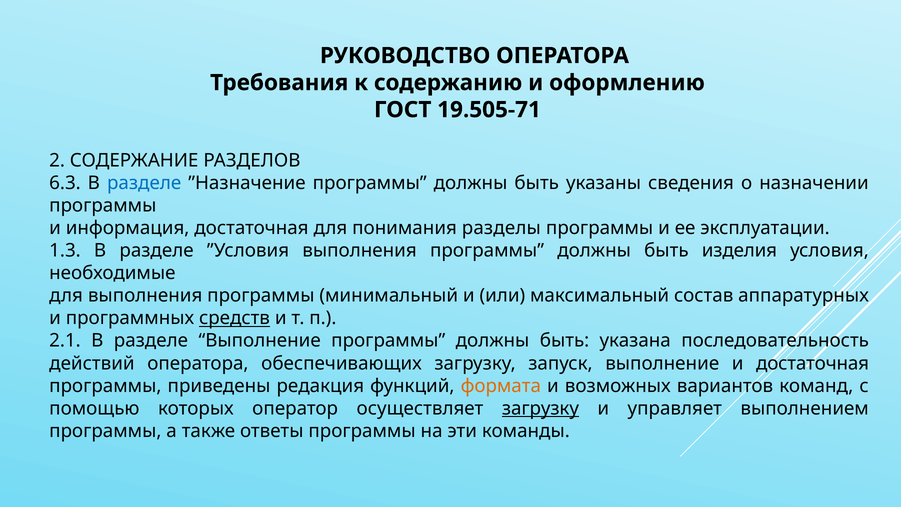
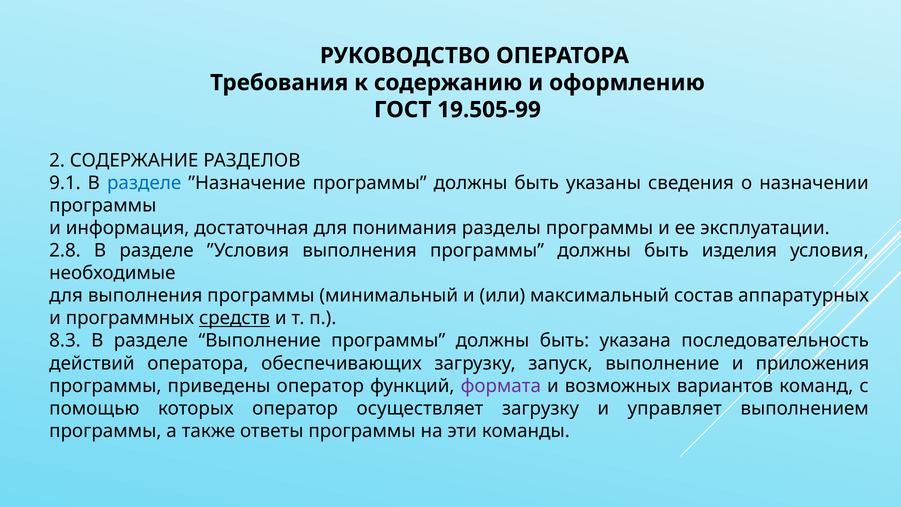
19.505-71: 19.505-71 -> 19.505-99
6.3: 6.3 -> 9.1
1.3: 1.3 -> 2.8
2.1: 2.1 -> 8.3
и достаточная: достаточная -> приложения
приведены редакция: редакция -> оператор
формата colour: orange -> purple
загрузку at (540, 408) underline: present -> none
